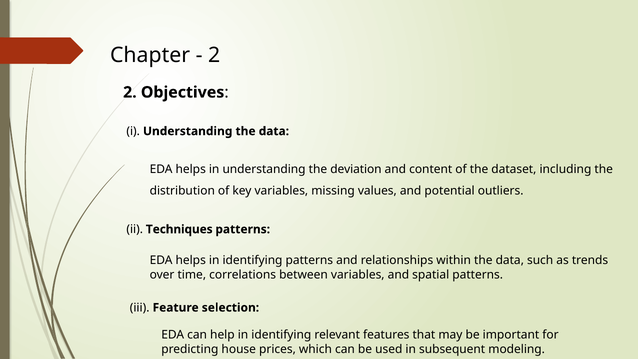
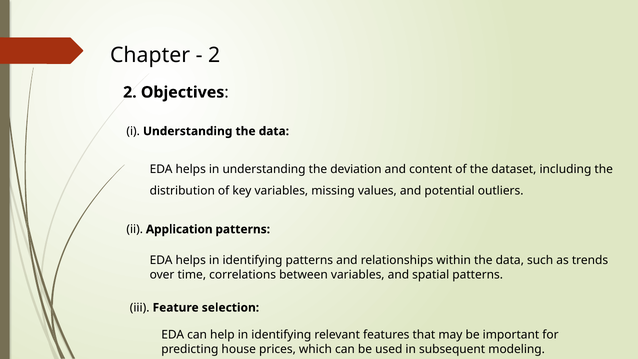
Techniques: Techniques -> Application
